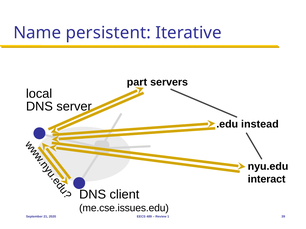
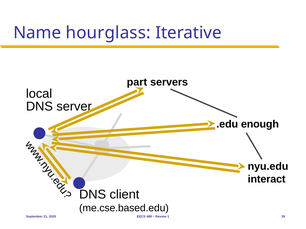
persistent: persistent -> hourglass
instead: instead -> enough
me.cse.issues.edu: me.cse.issues.edu -> me.cse.based.edu
